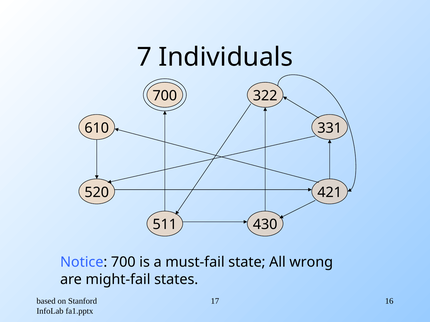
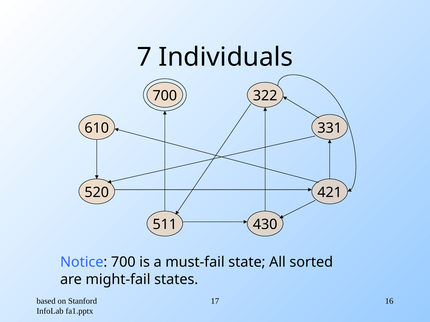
wrong: wrong -> sorted
